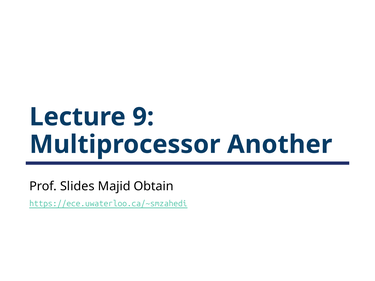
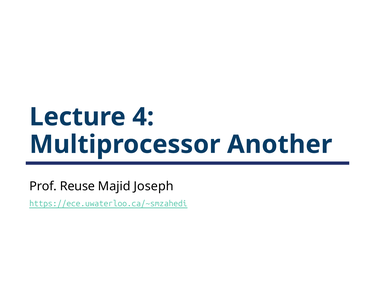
9: 9 -> 4
Slides: Slides -> Reuse
Obtain: Obtain -> Joseph
